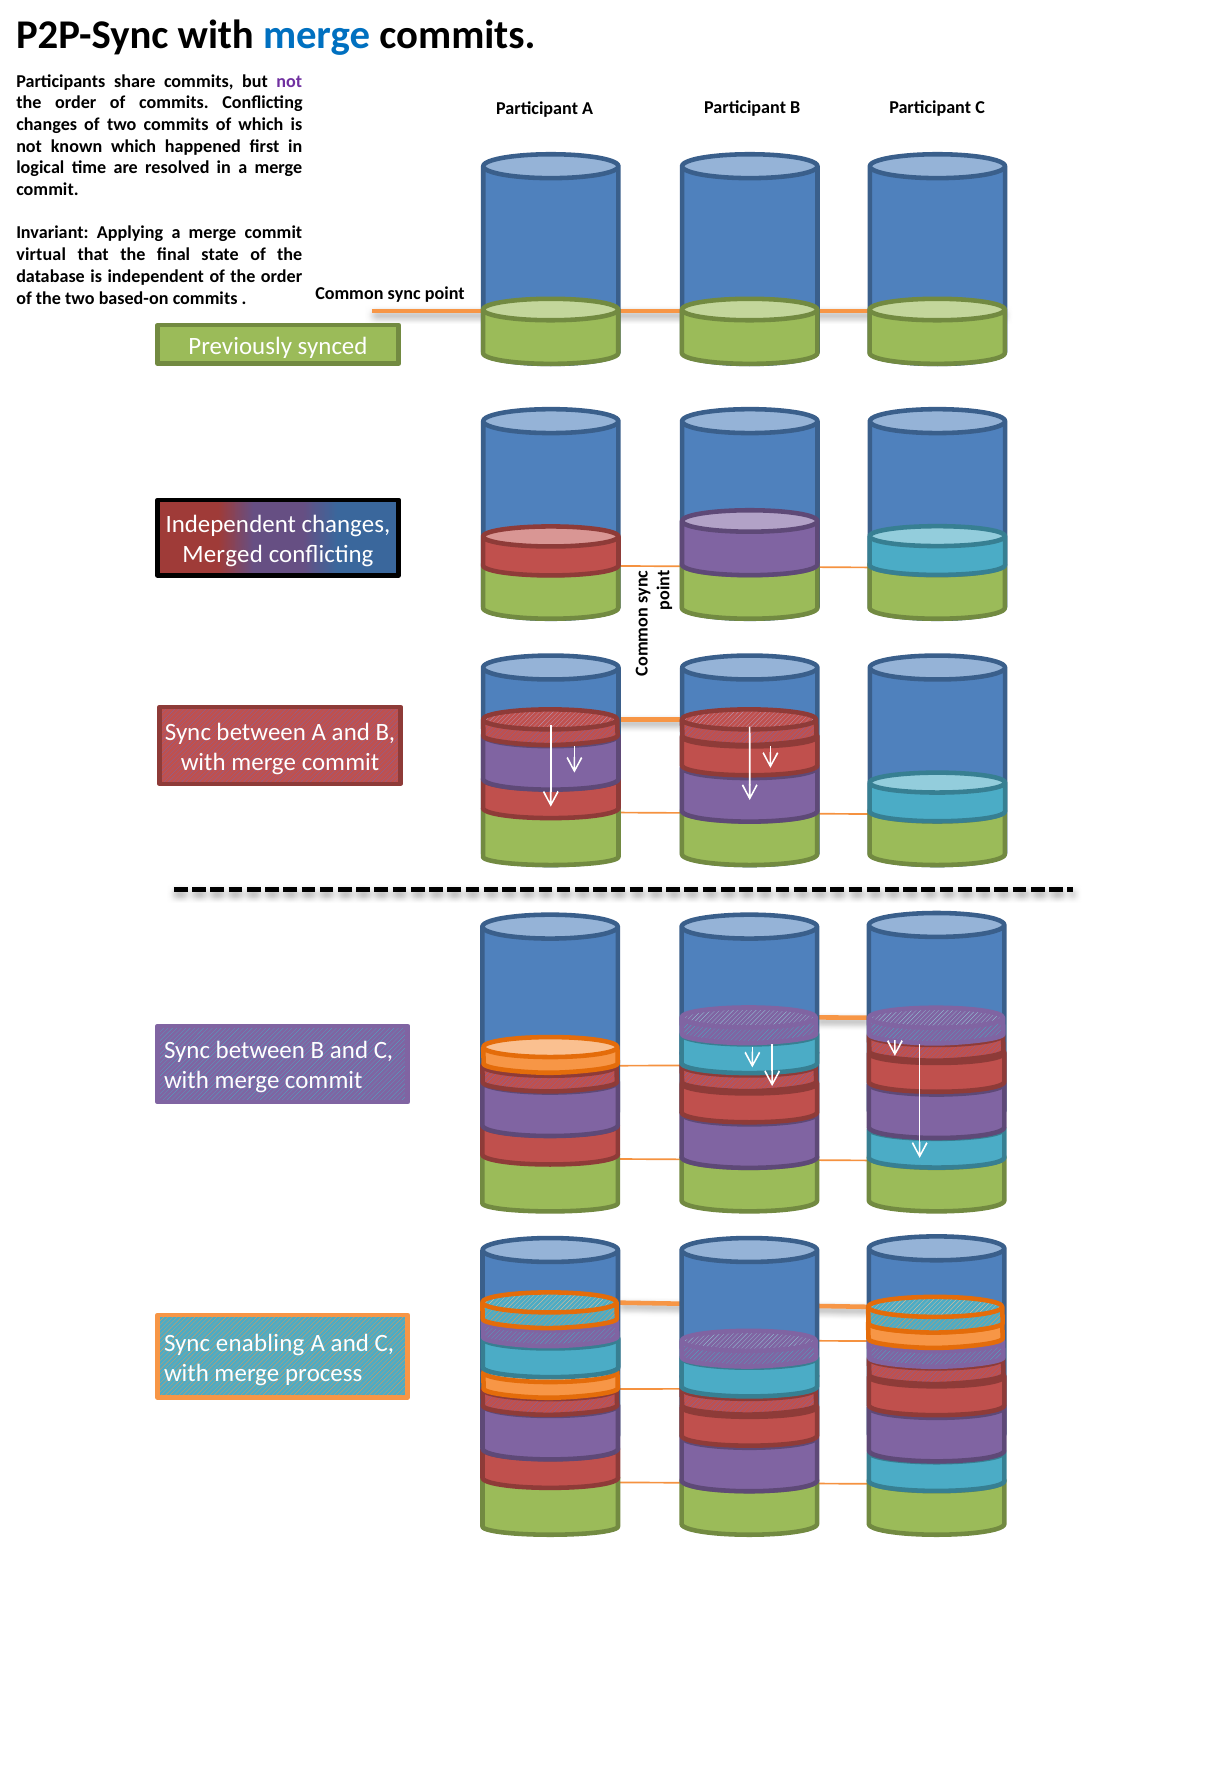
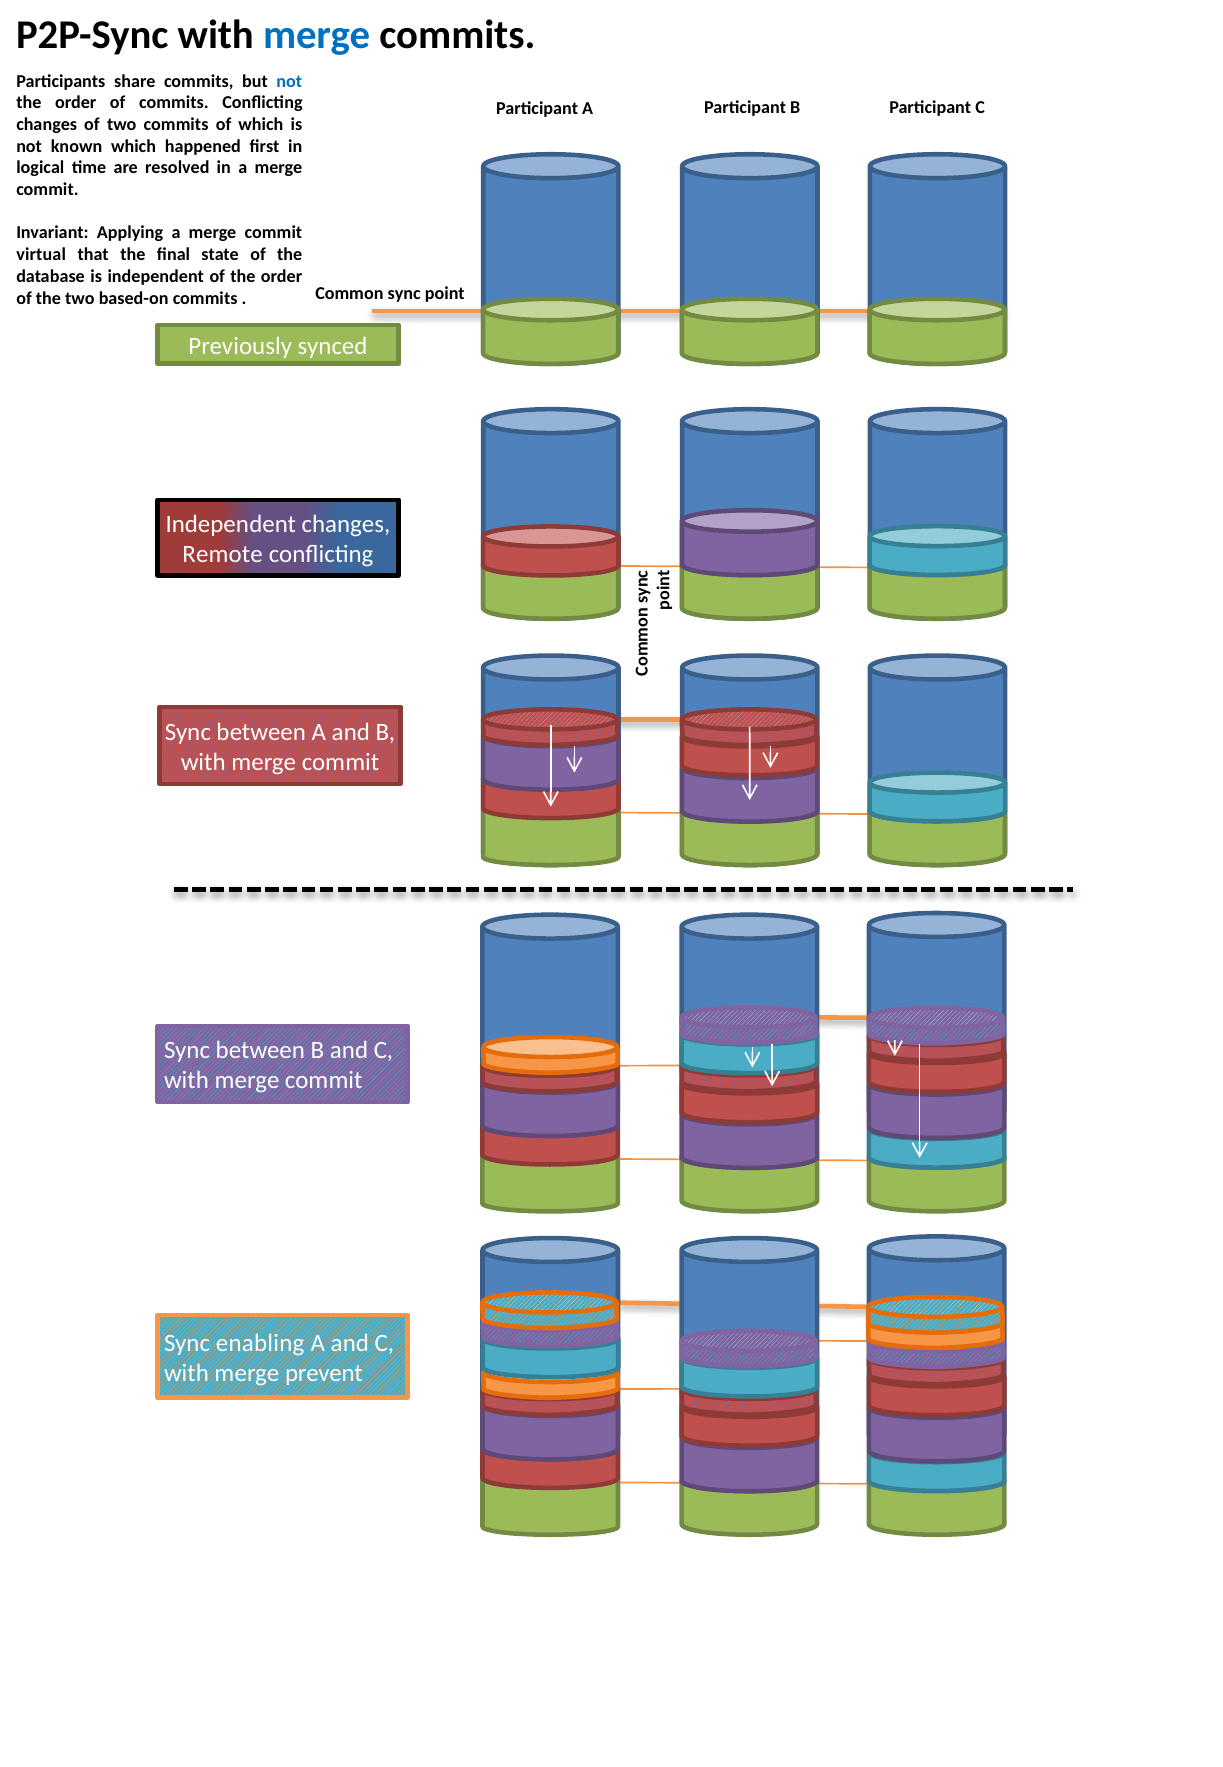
not at (289, 81) colour: purple -> blue
Merged: Merged -> Remote
process: process -> prevent
